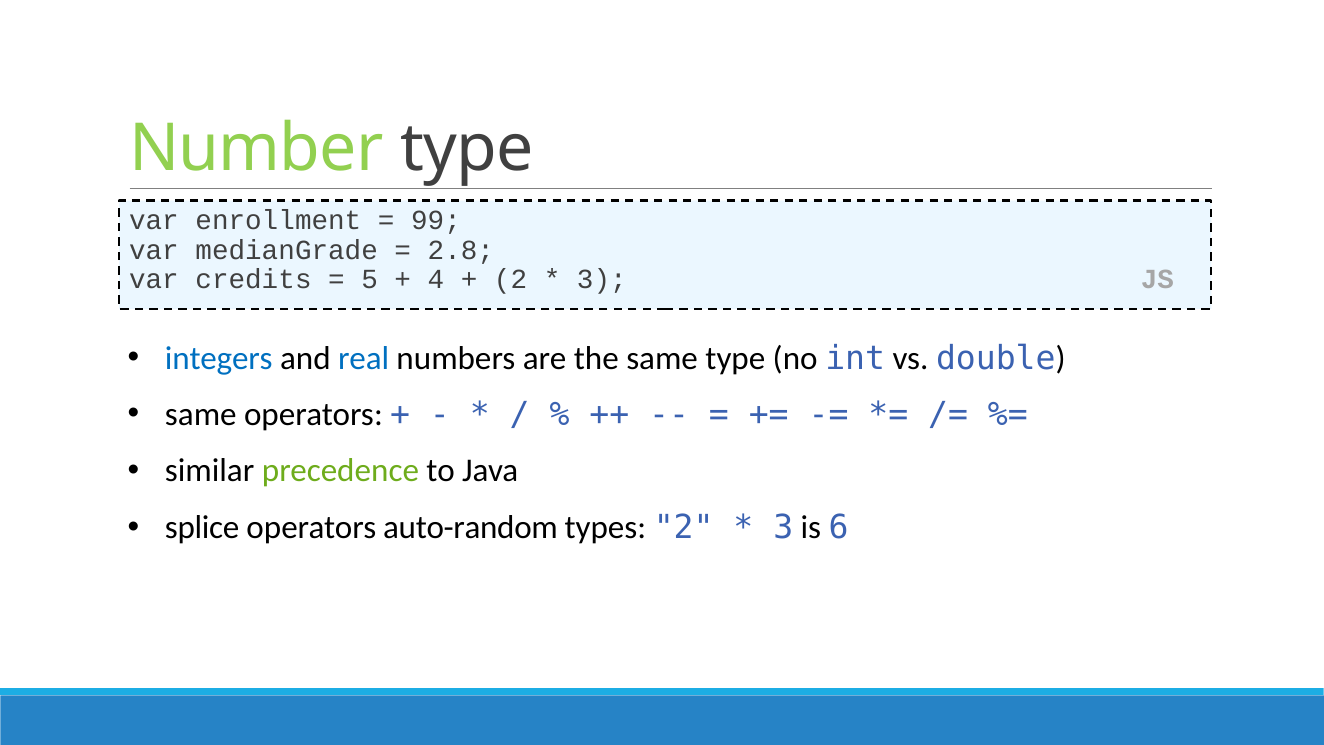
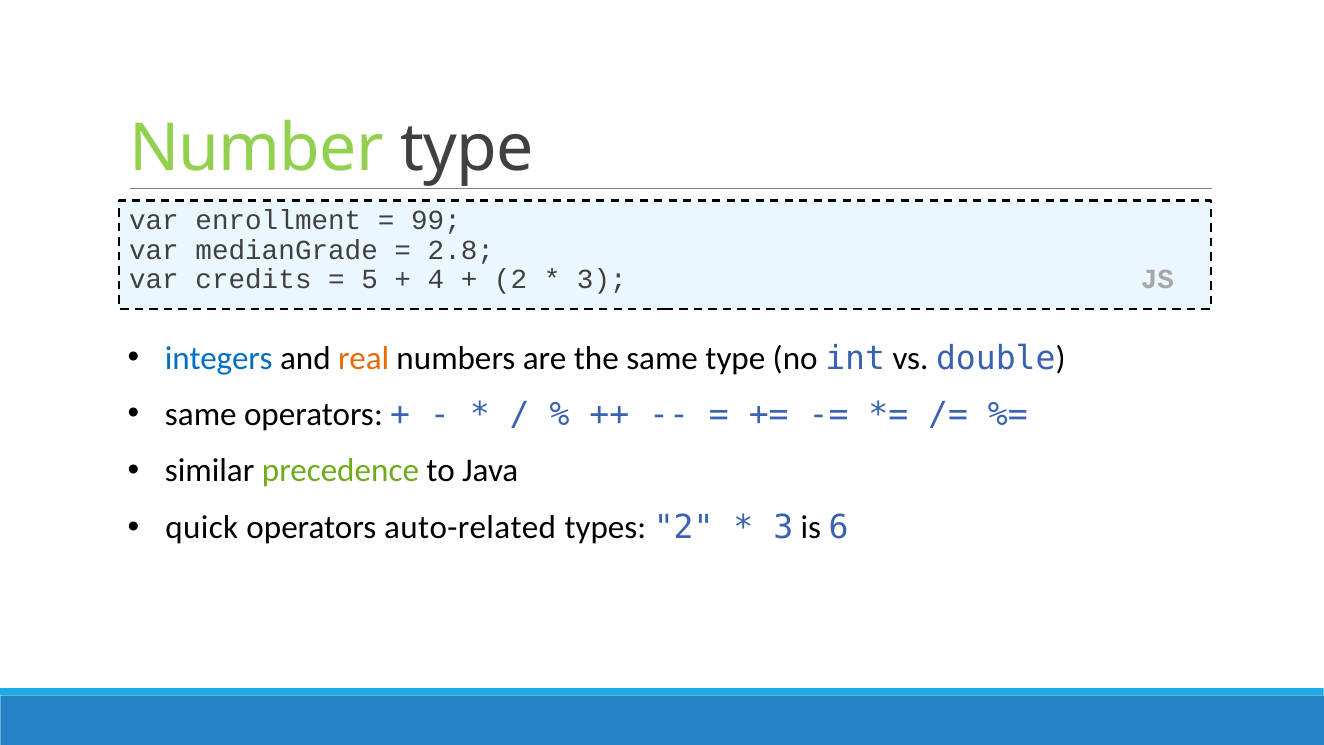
real colour: blue -> orange
splice: splice -> quick
auto-random: auto-random -> auto-related
